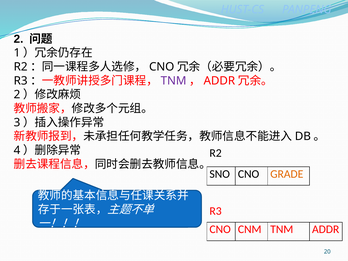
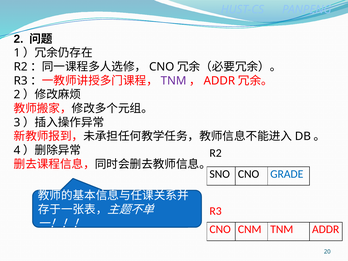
GRADE colour: orange -> blue
